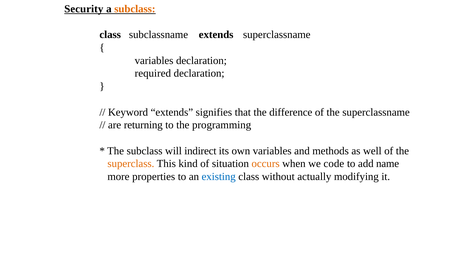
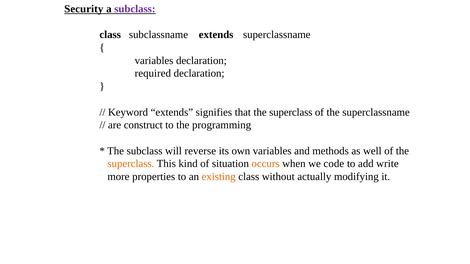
subclass at (135, 9) colour: orange -> purple
that the difference: difference -> superclass
returning: returning -> construct
indirect: indirect -> reverse
name: name -> write
existing colour: blue -> orange
